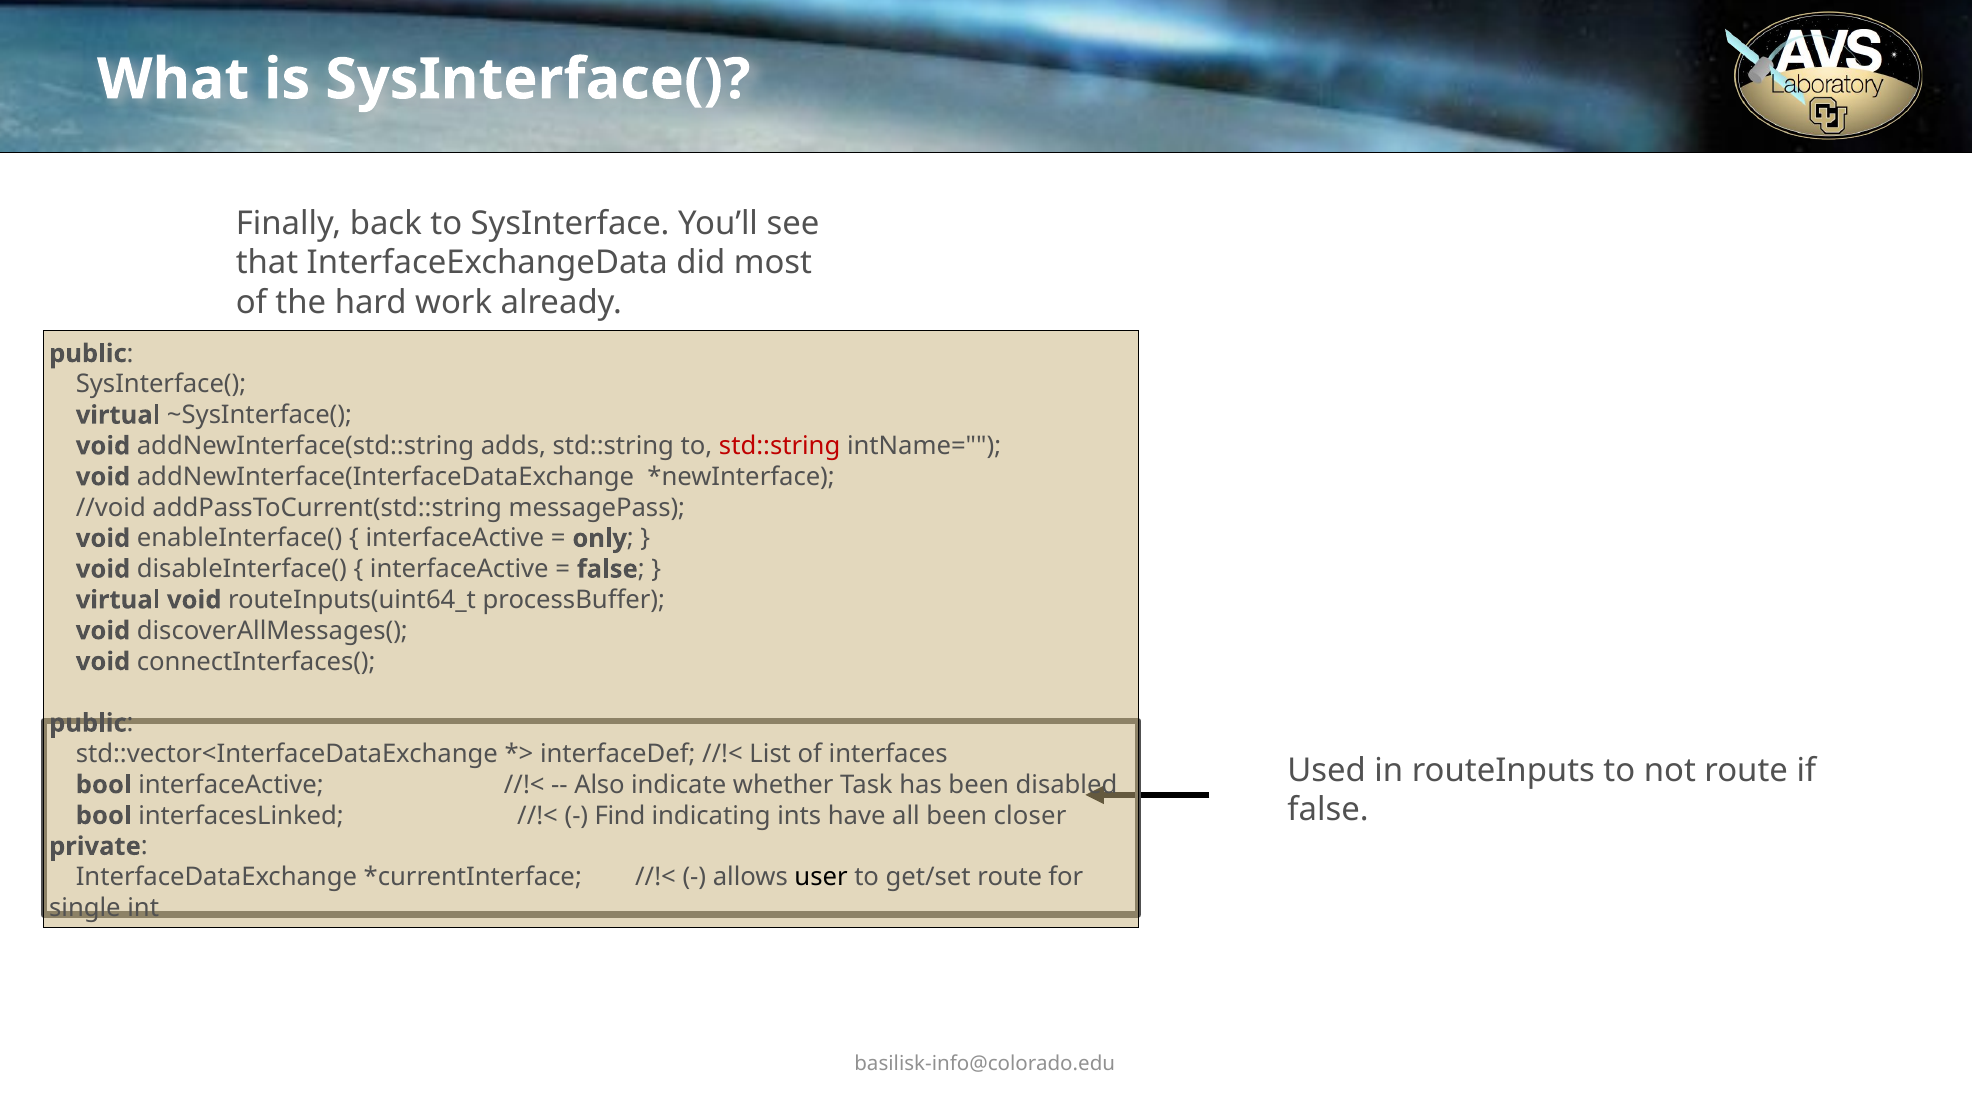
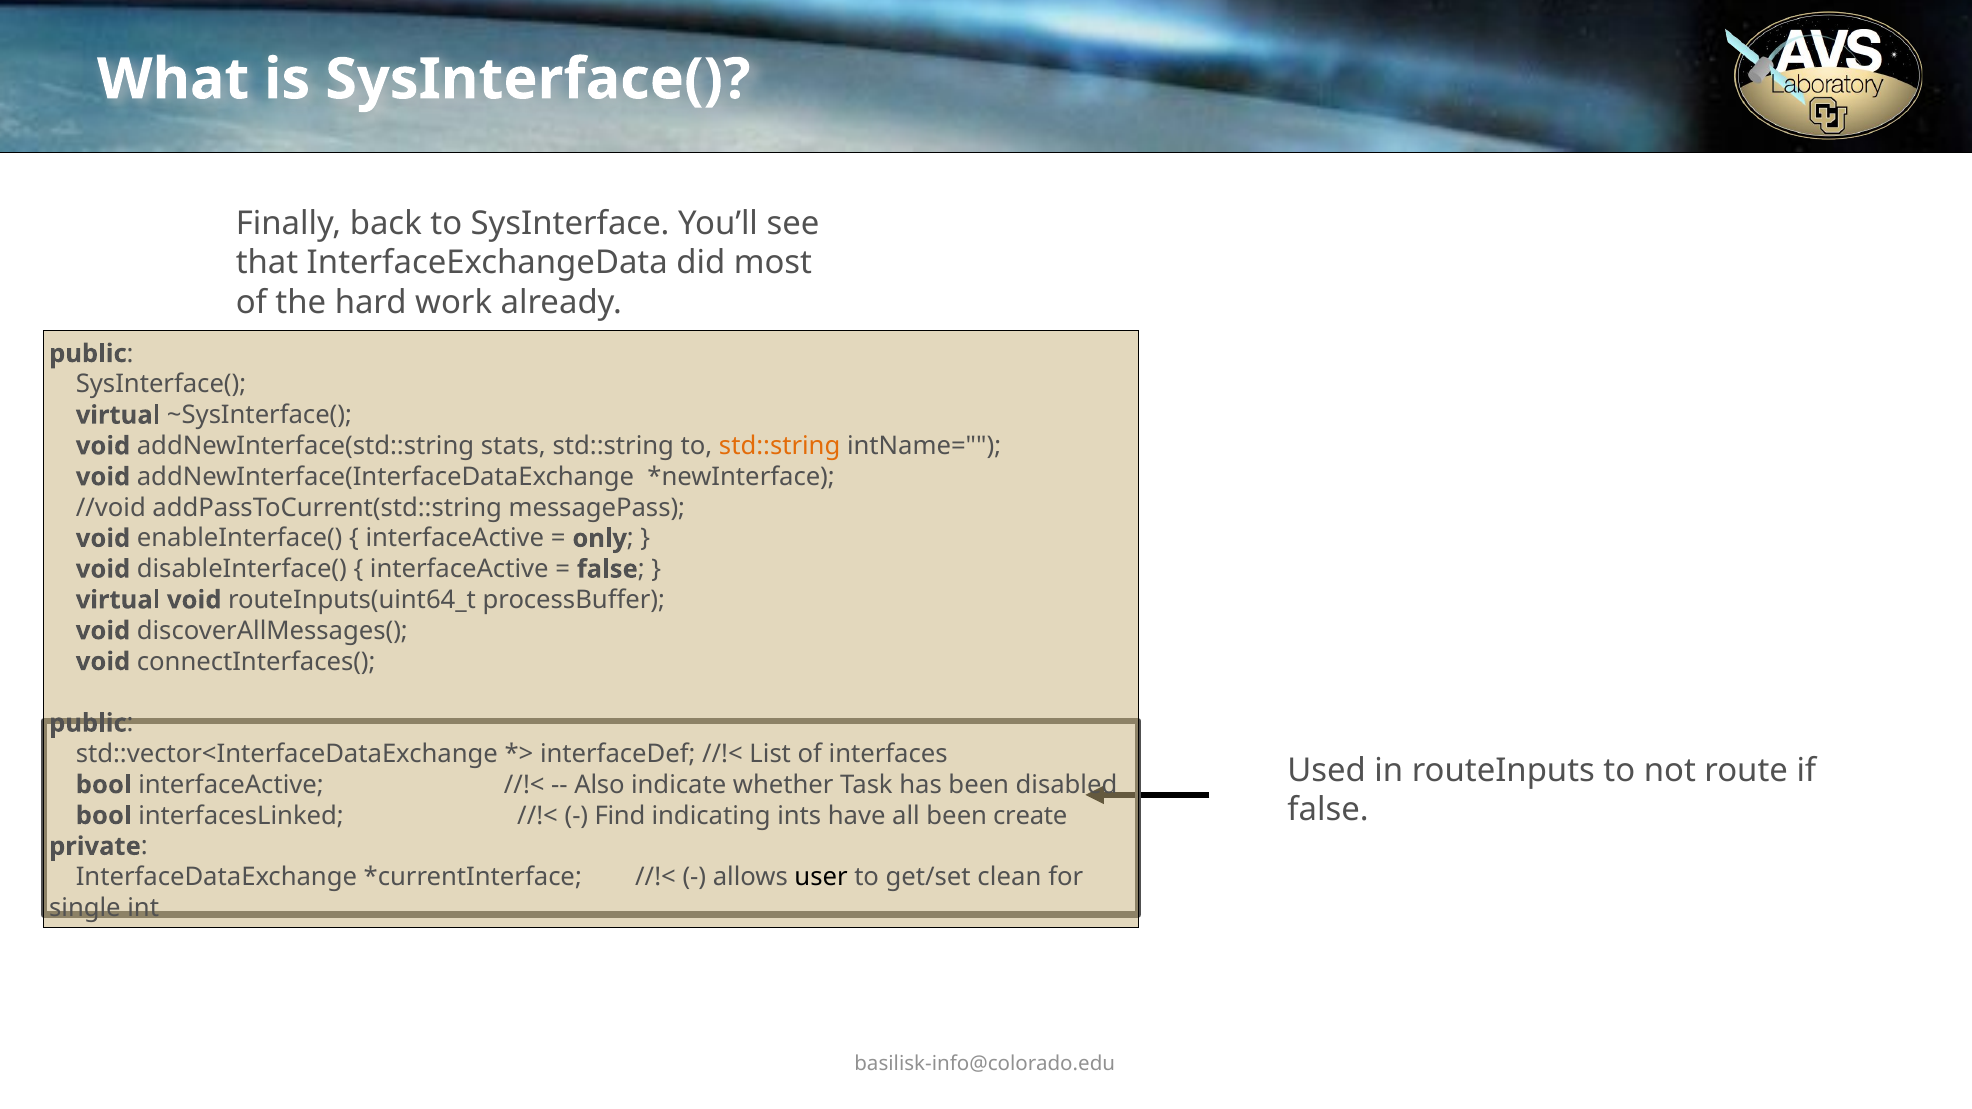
adds: adds -> stats
std::string at (780, 446) colour: red -> orange
closer: closer -> create
get/set route: route -> clean
